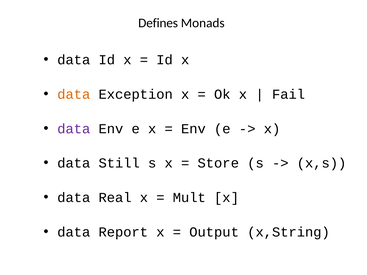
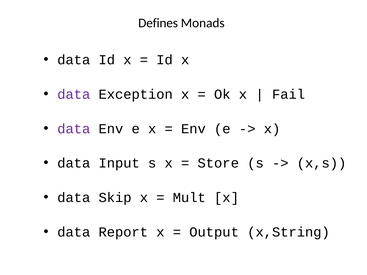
data at (74, 94) colour: orange -> purple
Still: Still -> Input
Real: Real -> Skip
